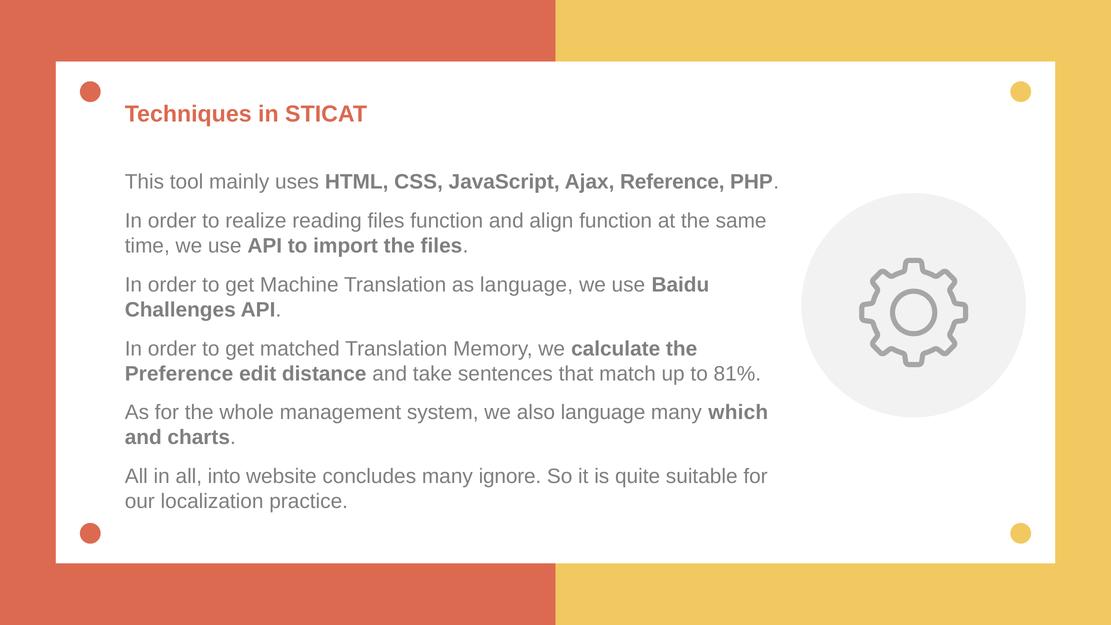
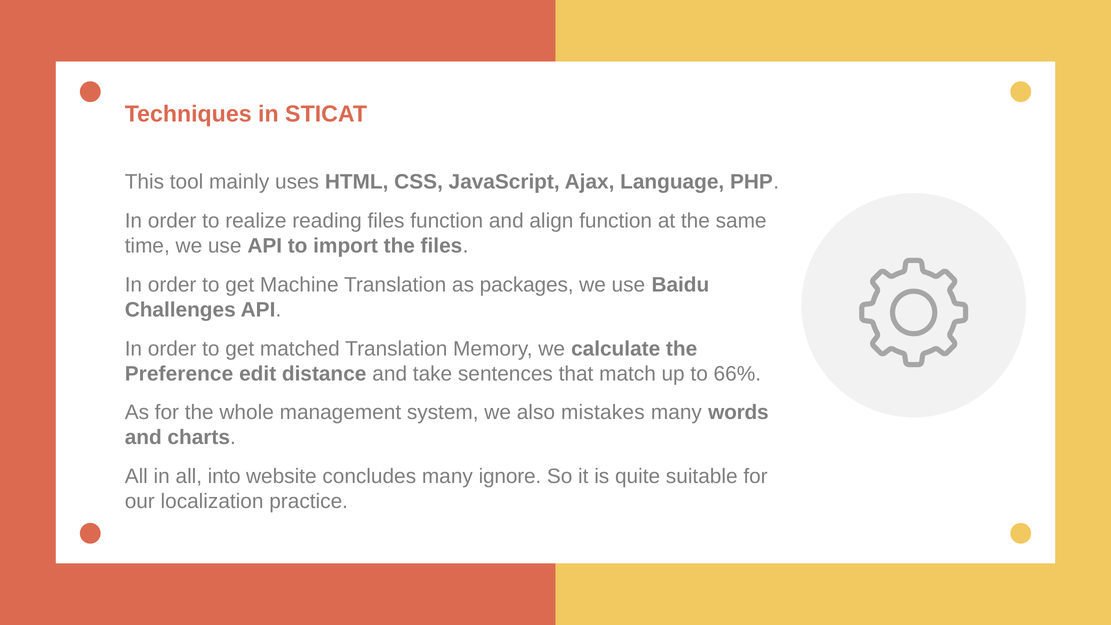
Reference: Reference -> Language
as language: language -> packages
81%: 81% -> 66%
also language: language -> mistakes
which: which -> words
